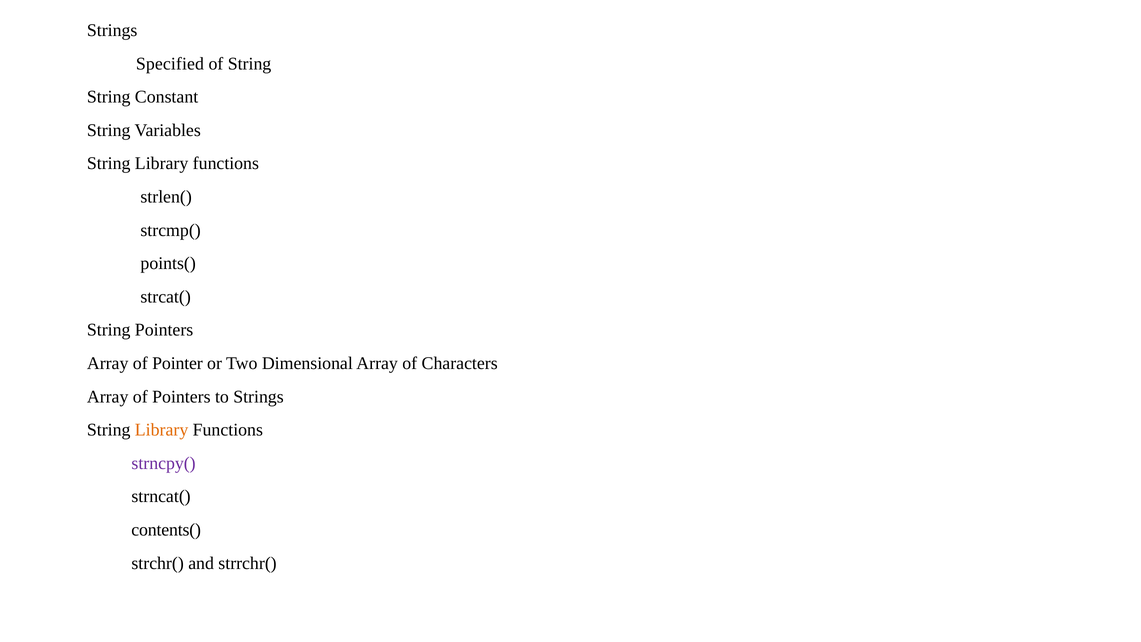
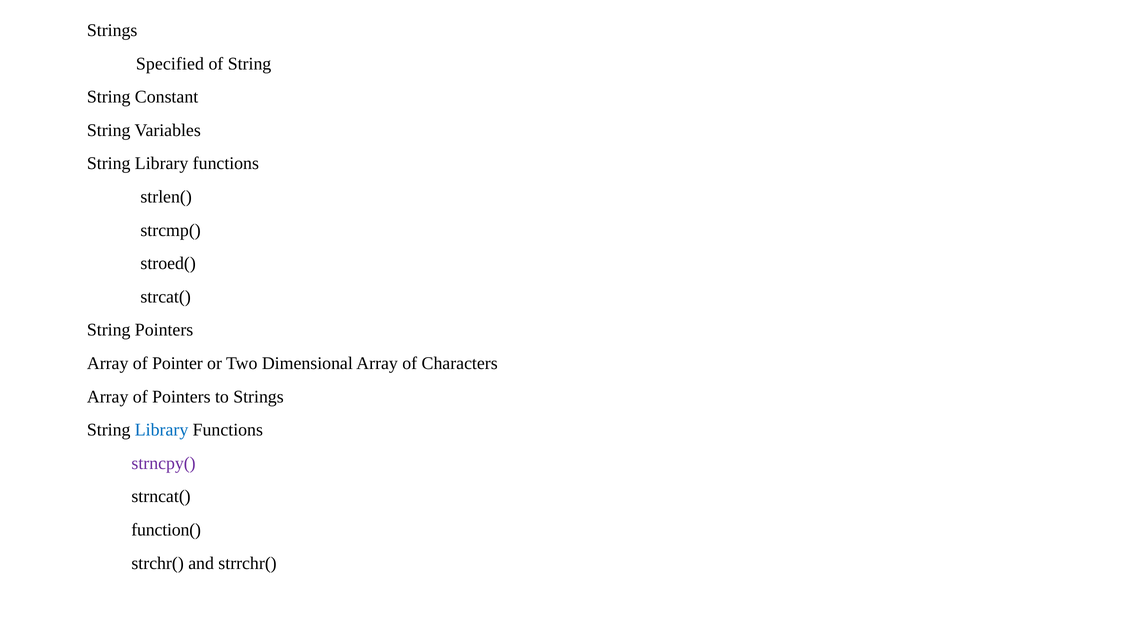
points(: points( -> stroed(
Library at (162, 430) colour: orange -> blue
contents(: contents( -> function(
